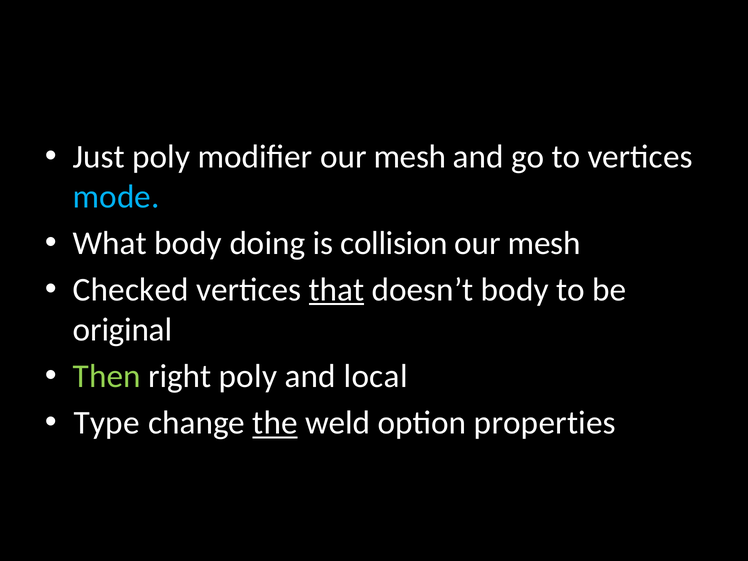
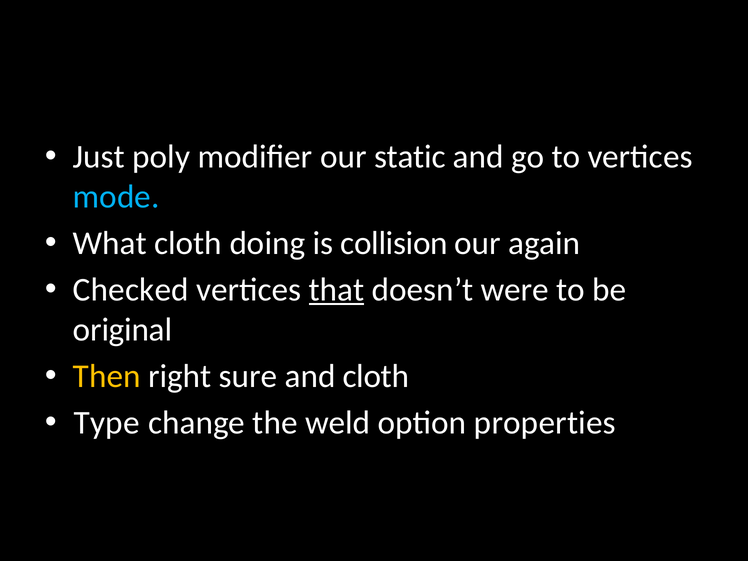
modifier our mesh: mesh -> static
What body: body -> cloth
mesh at (544, 243): mesh -> again
doesn’t body: body -> were
Then colour: light green -> yellow
right poly: poly -> sure
and local: local -> cloth
the underline: present -> none
